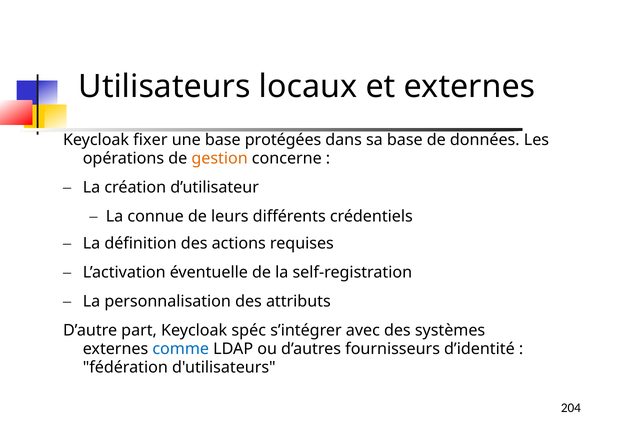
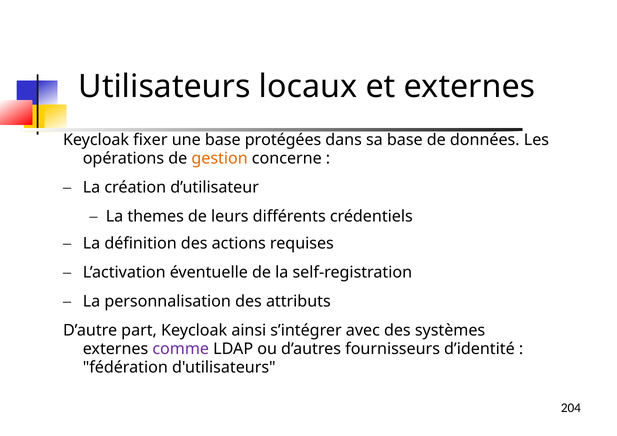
connue: connue -> themes
spéc: spéc -> ainsi
comme colour: blue -> purple
